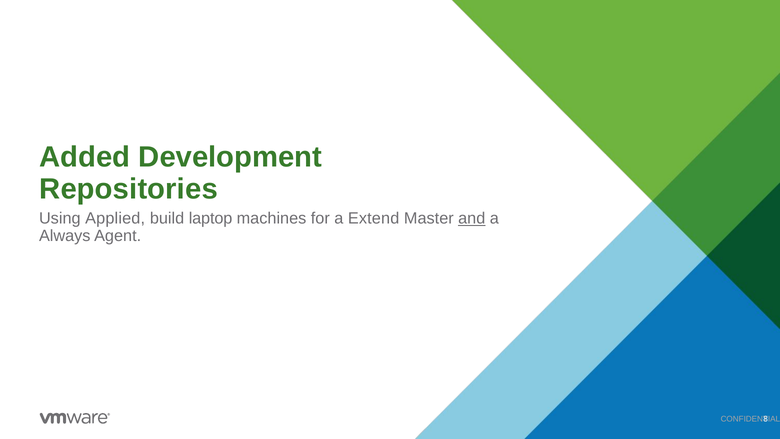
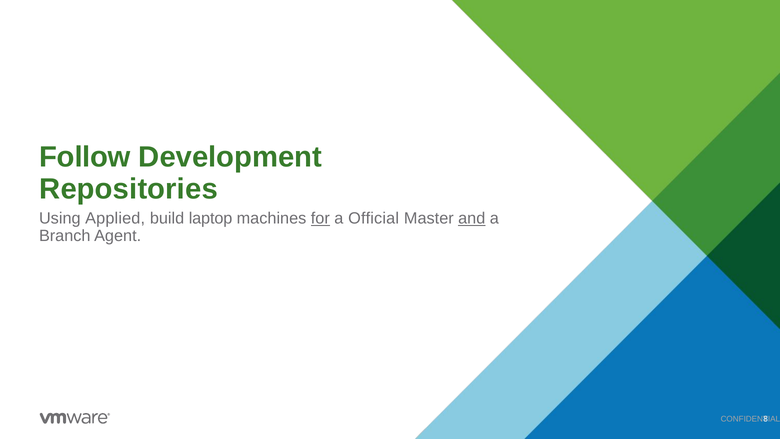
Added: Added -> Follow
for underline: none -> present
Extend: Extend -> Official
Always: Always -> Branch
